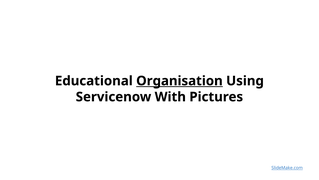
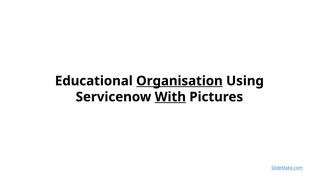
With underline: none -> present
